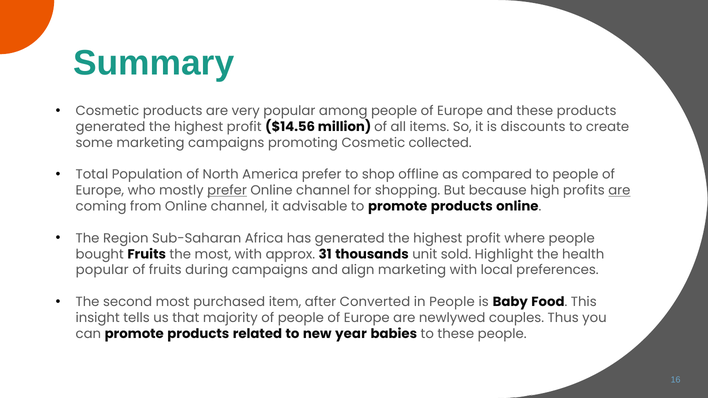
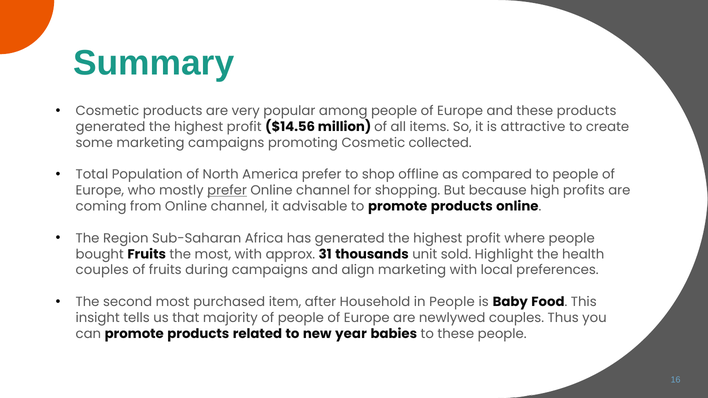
discounts: discounts -> attractive
are at (619, 191) underline: present -> none
popular at (102, 270): popular -> couples
Converted: Converted -> Household
